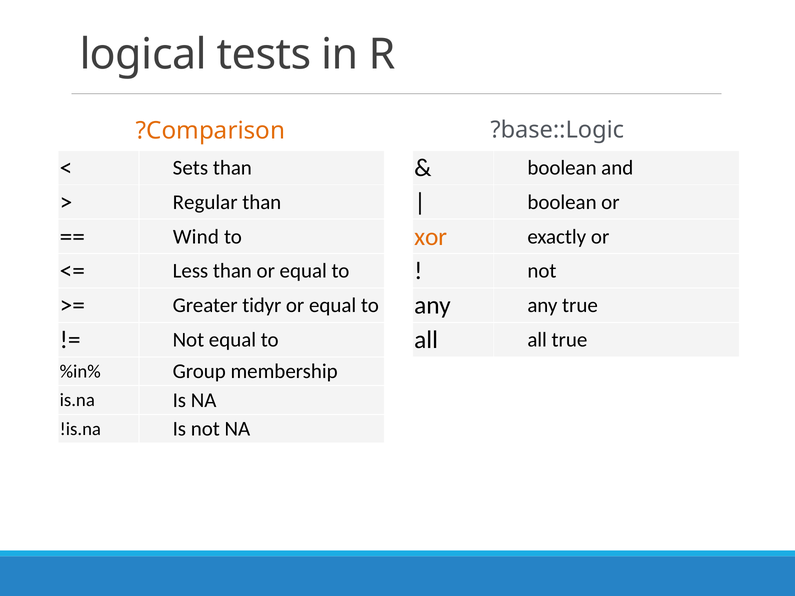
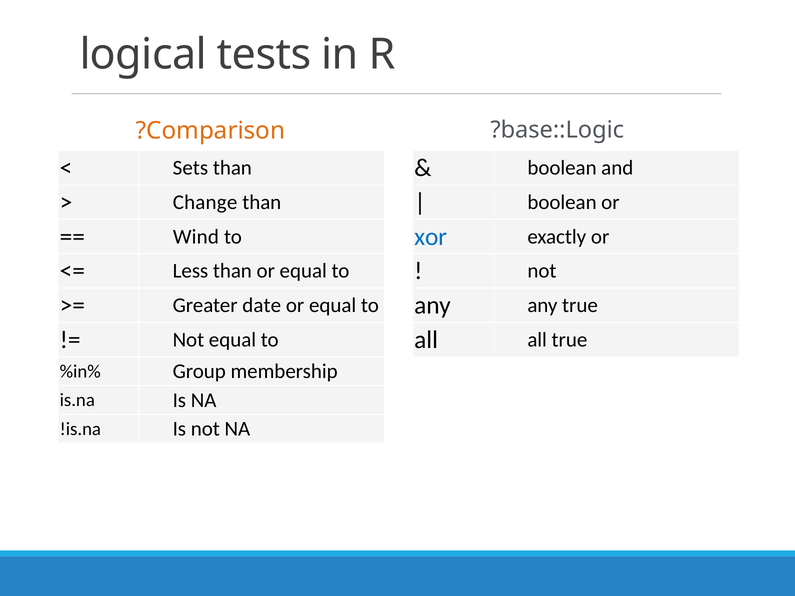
Regular: Regular -> Change
xor colour: orange -> blue
tidyr: tidyr -> date
